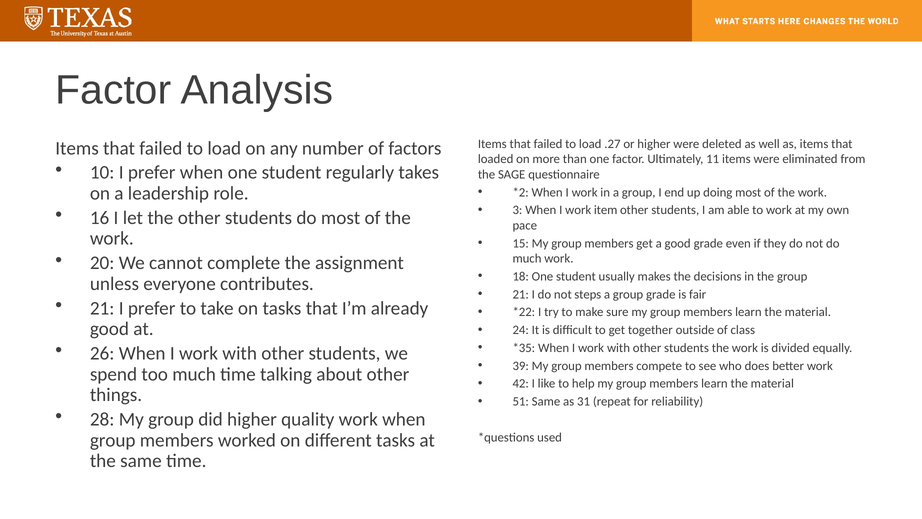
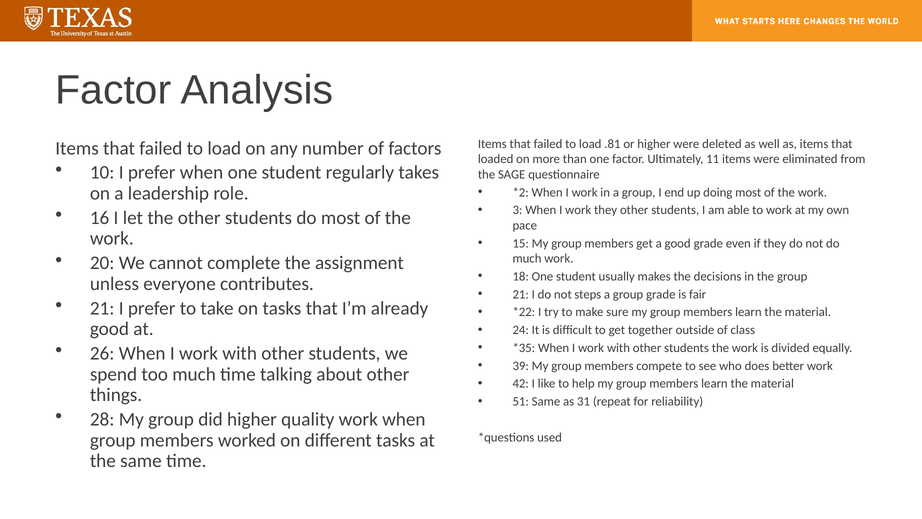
.27: .27 -> .81
work item: item -> they
